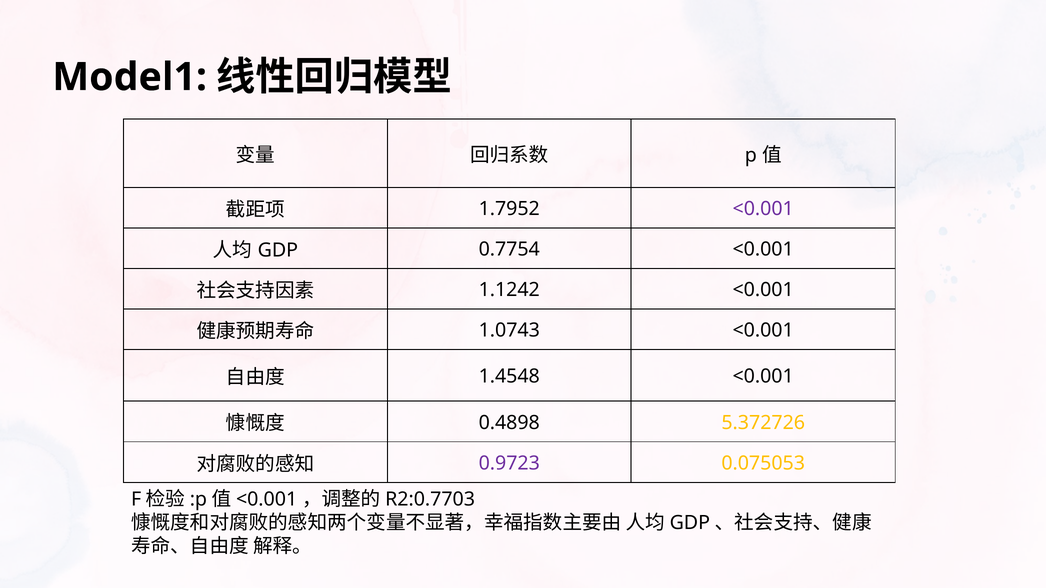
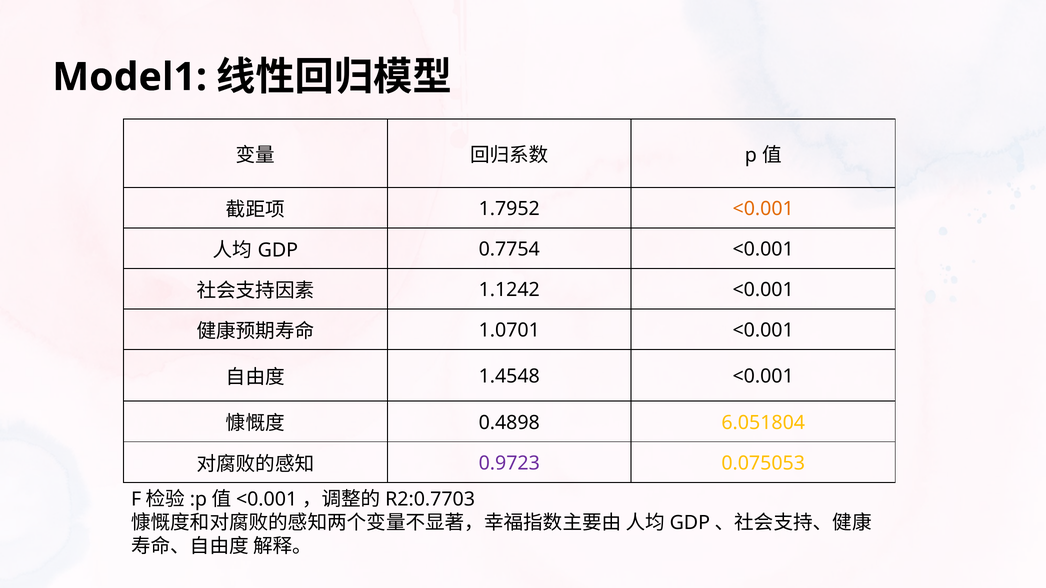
<0.001 at (763, 209) colour: purple -> orange
1.0743: 1.0743 -> 1.0701
5.372726: 5.372726 -> 6.051804
